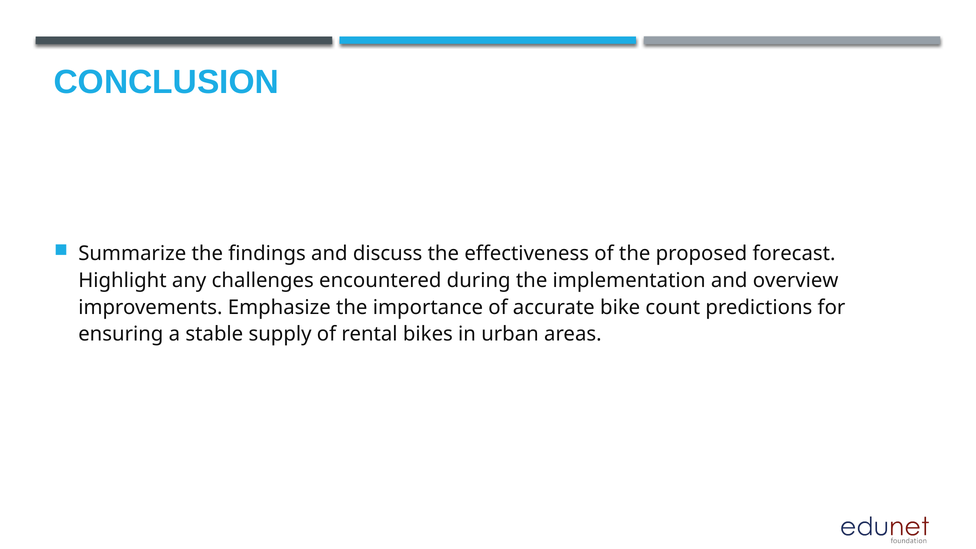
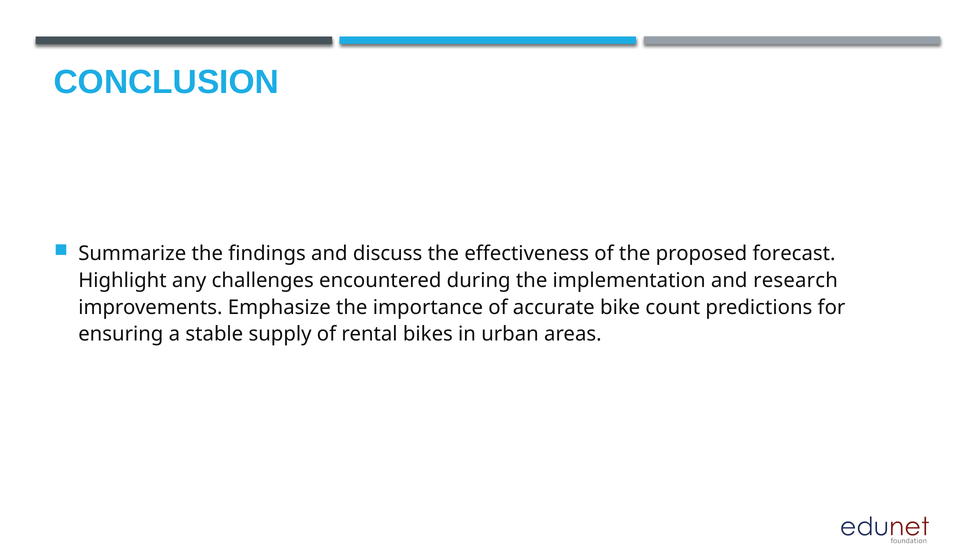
overview: overview -> research
